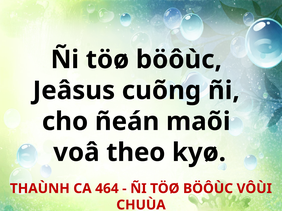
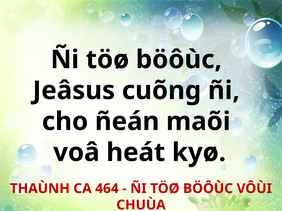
theo: theo -> heát
